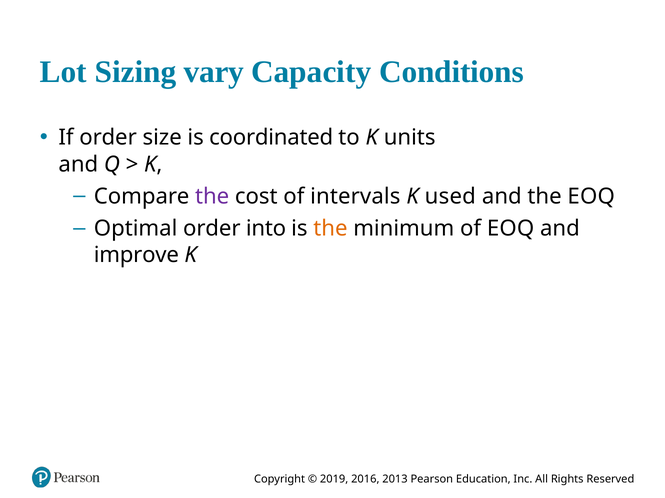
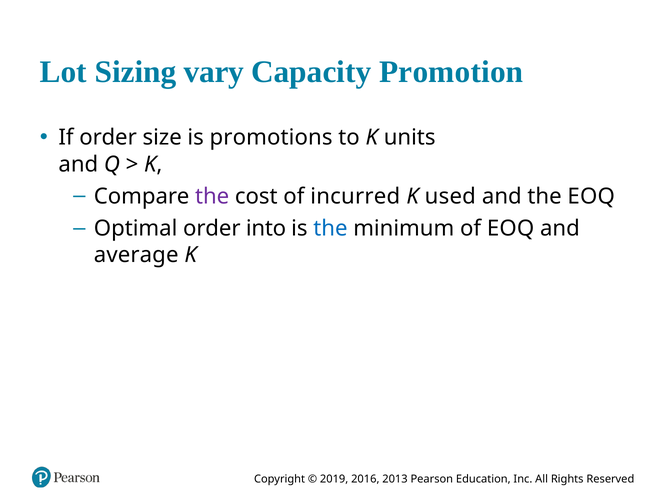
Conditions: Conditions -> Promotion
coordinated: coordinated -> promotions
intervals: intervals -> incurred
the at (330, 229) colour: orange -> blue
improve: improve -> average
